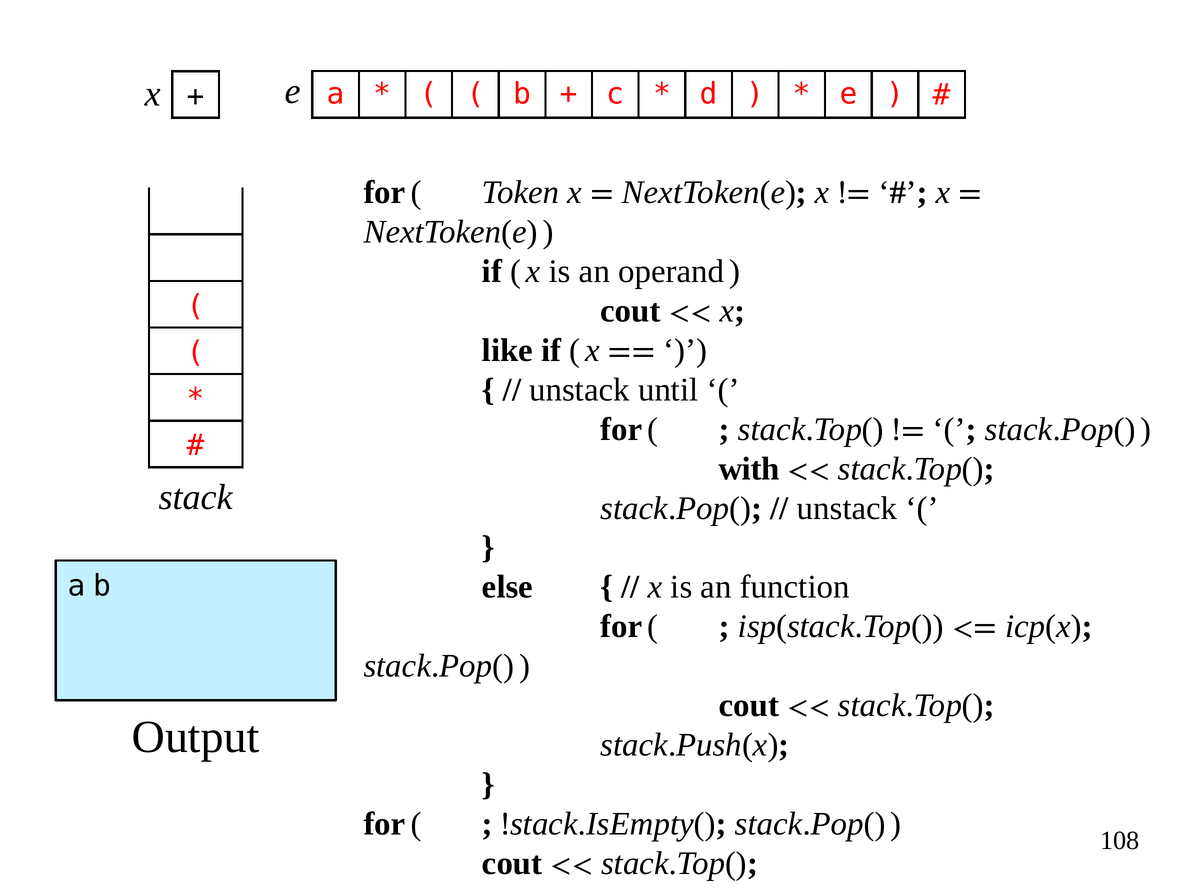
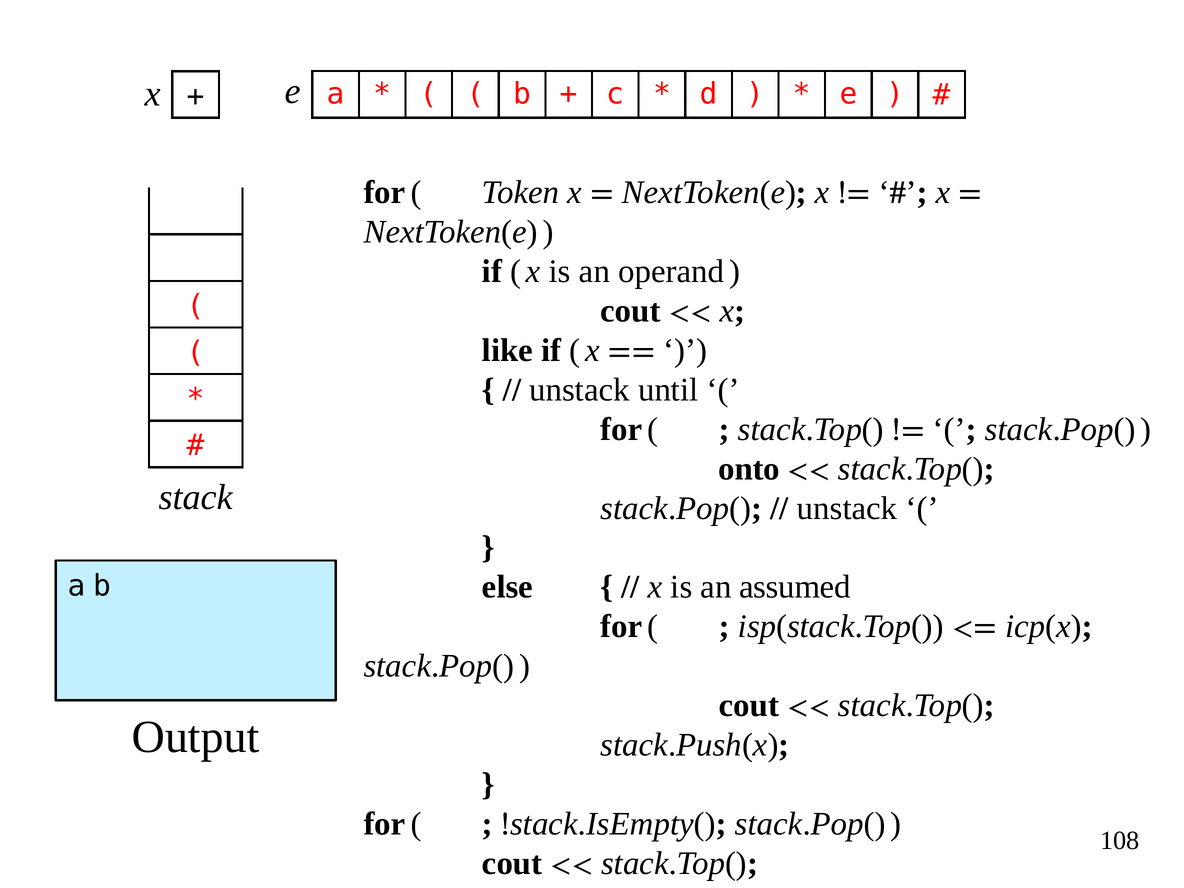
with: with -> onto
function: function -> assumed
